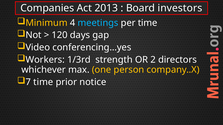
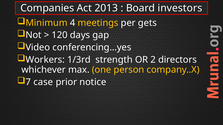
meetings colour: light blue -> yellow
per time: time -> gets
7 time: time -> case
